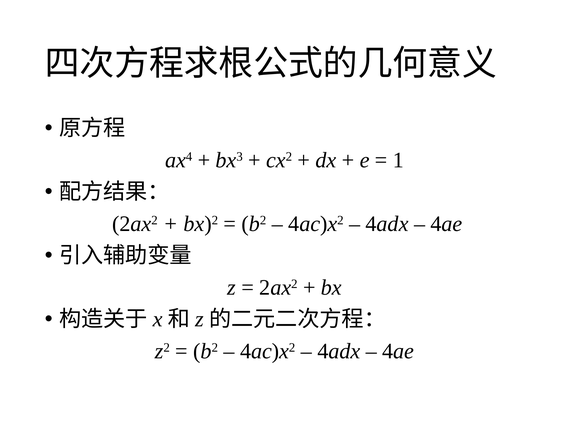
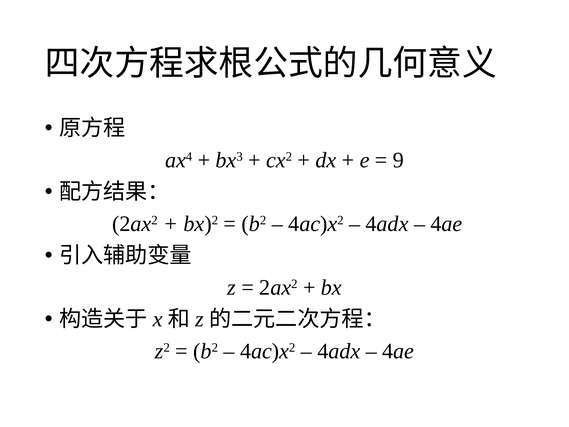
1: 1 -> 9
